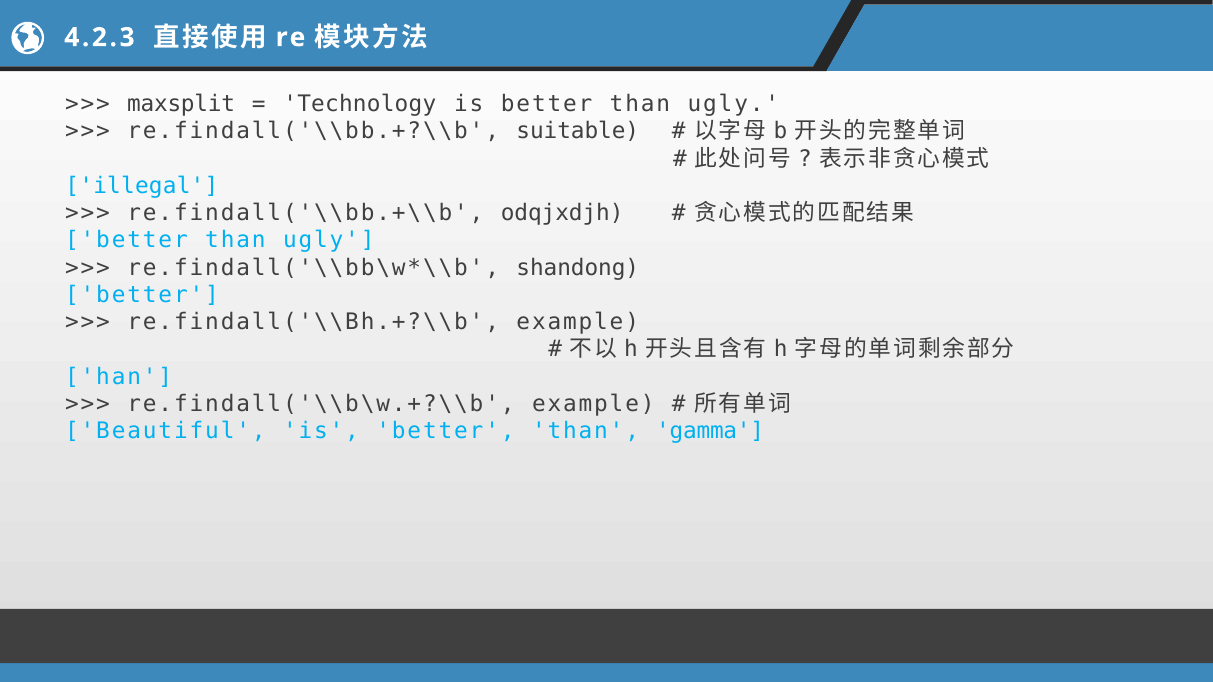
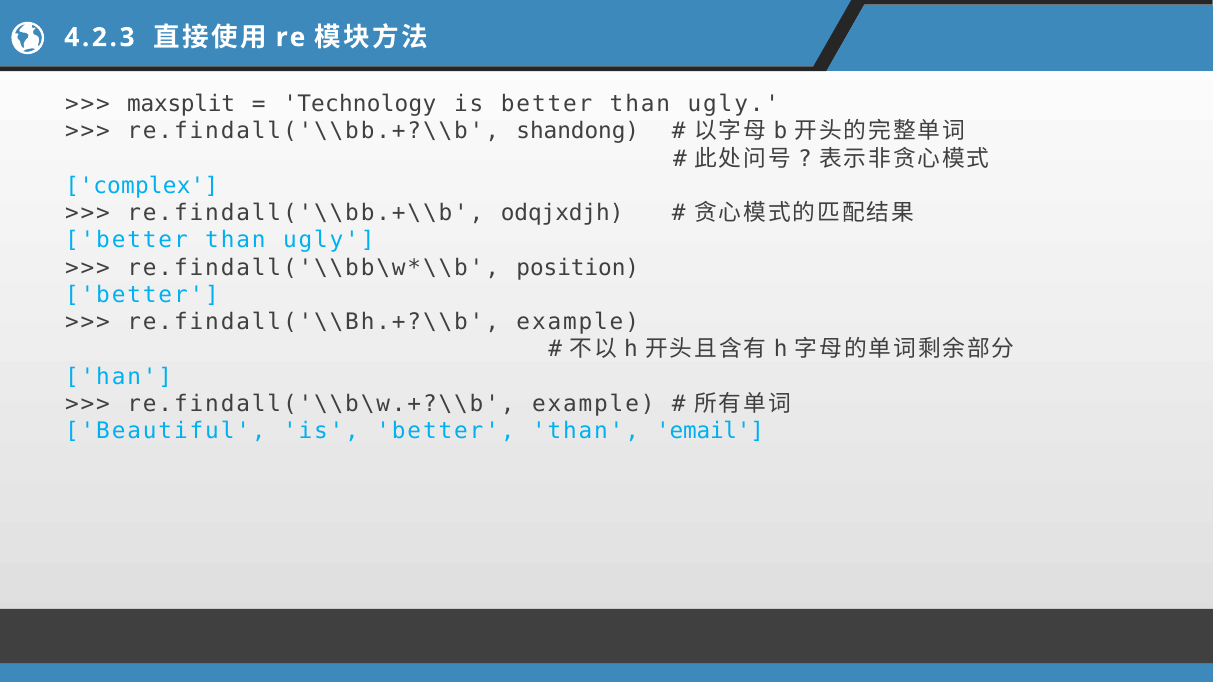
suitable: suitable -> shandong
illegal: illegal -> complex
shandong: shandong -> position
gamma: gamma -> email
